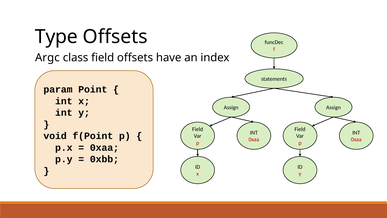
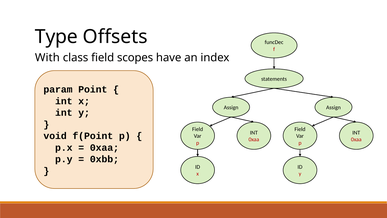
Argc: Argc -> With
field offsets: offsets -> scopes
